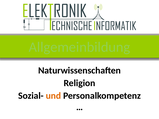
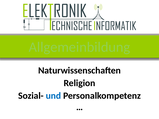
und colour: orange -> blue
